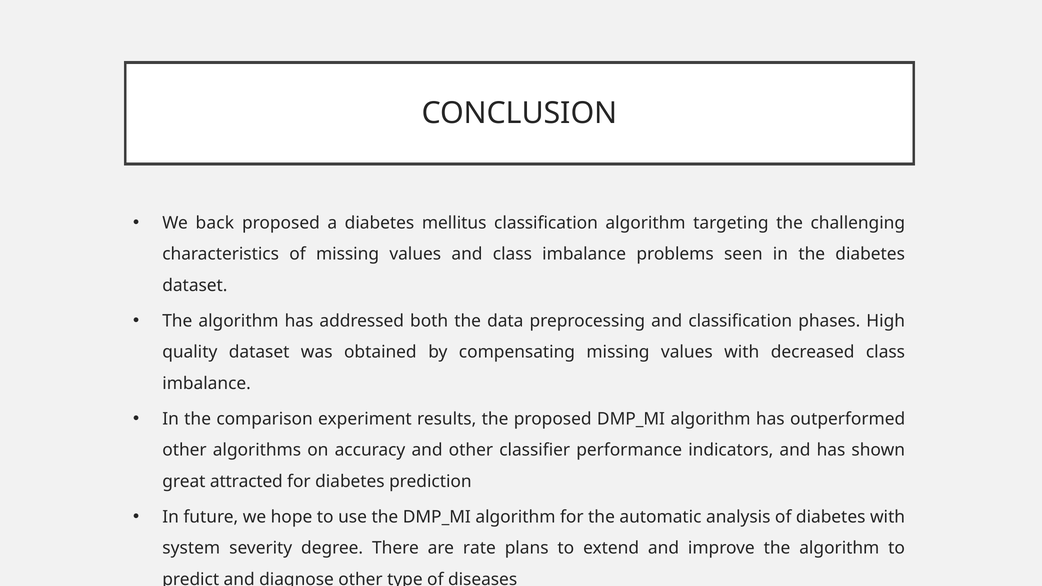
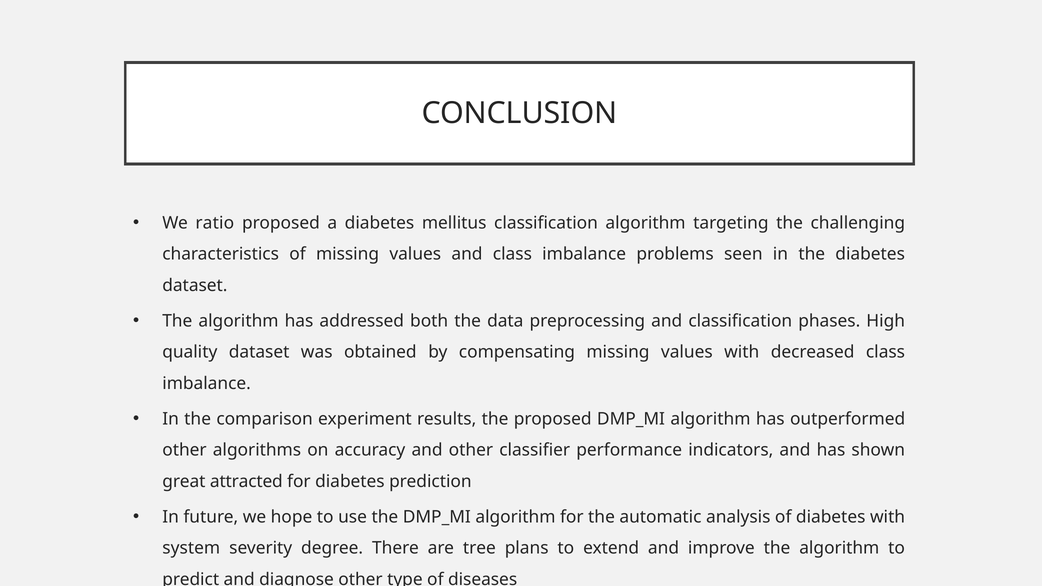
back: back -> ratio
rate: rate -> tree
